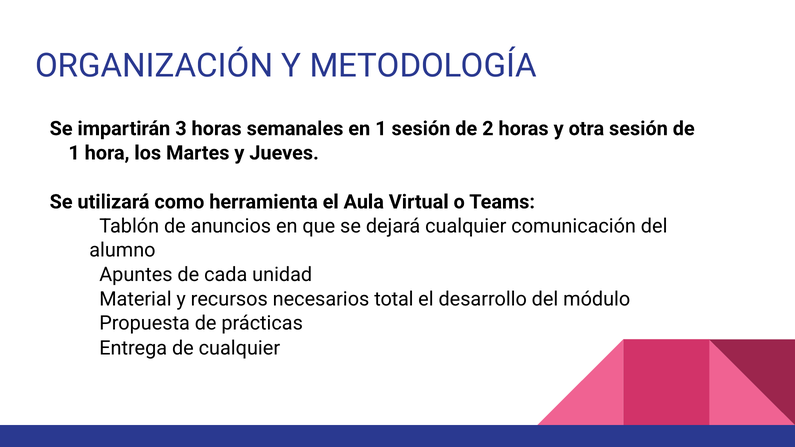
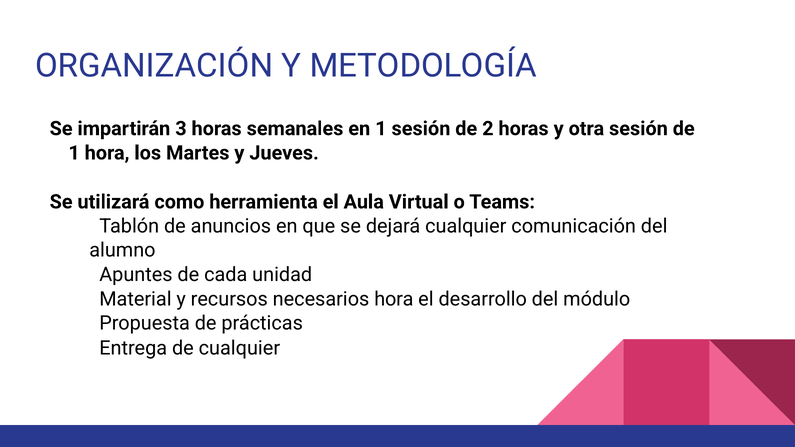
necesarios total: total -> hora
